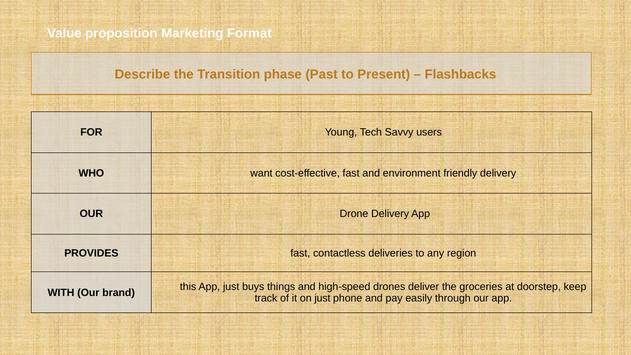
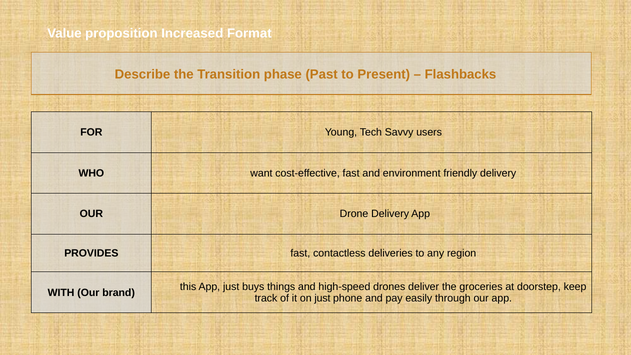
Marketing: Marketing -> Increased
